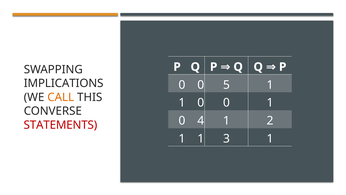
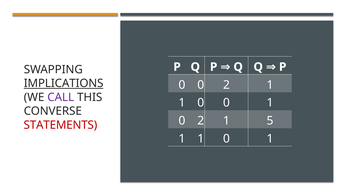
IMPLICATIONS underline: none -> present
0 0 5: 5 -> 2
CALL colour: orange -> purple
4 at (201, 121): 4 -> 2
2: 2 -> 5
3 at (226, 138): 3 -> 0
